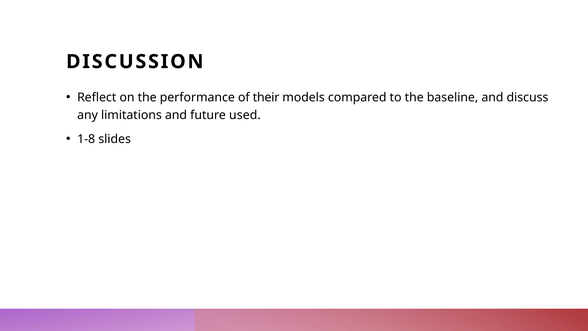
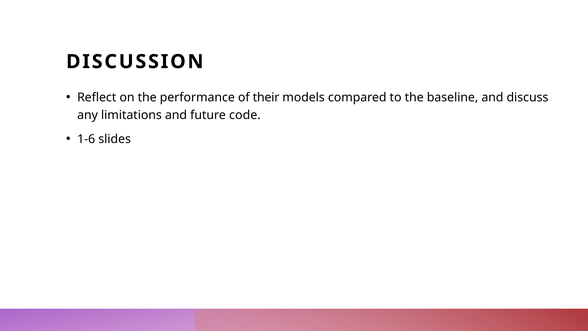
used: used -> code
1-8: 1-8 -> 1-6
